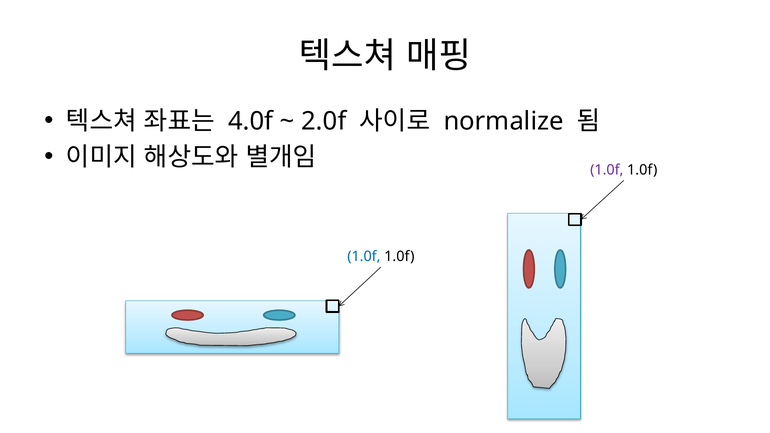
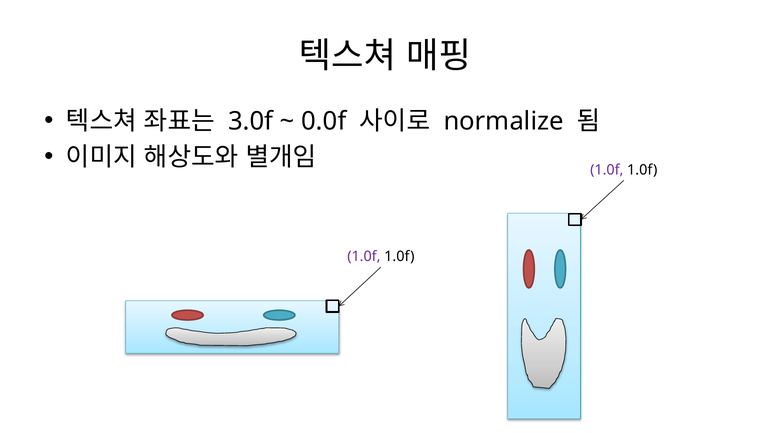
4.0f: 4.0f -> 3.0f
2.0f: 2.0f -> 0.0f
1.0f at (364, 257) colour: blue -> purple
